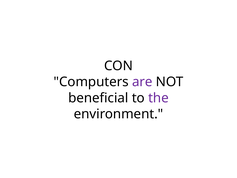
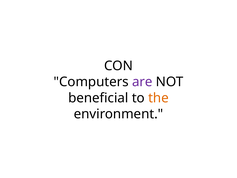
the colour: purple -> orange
